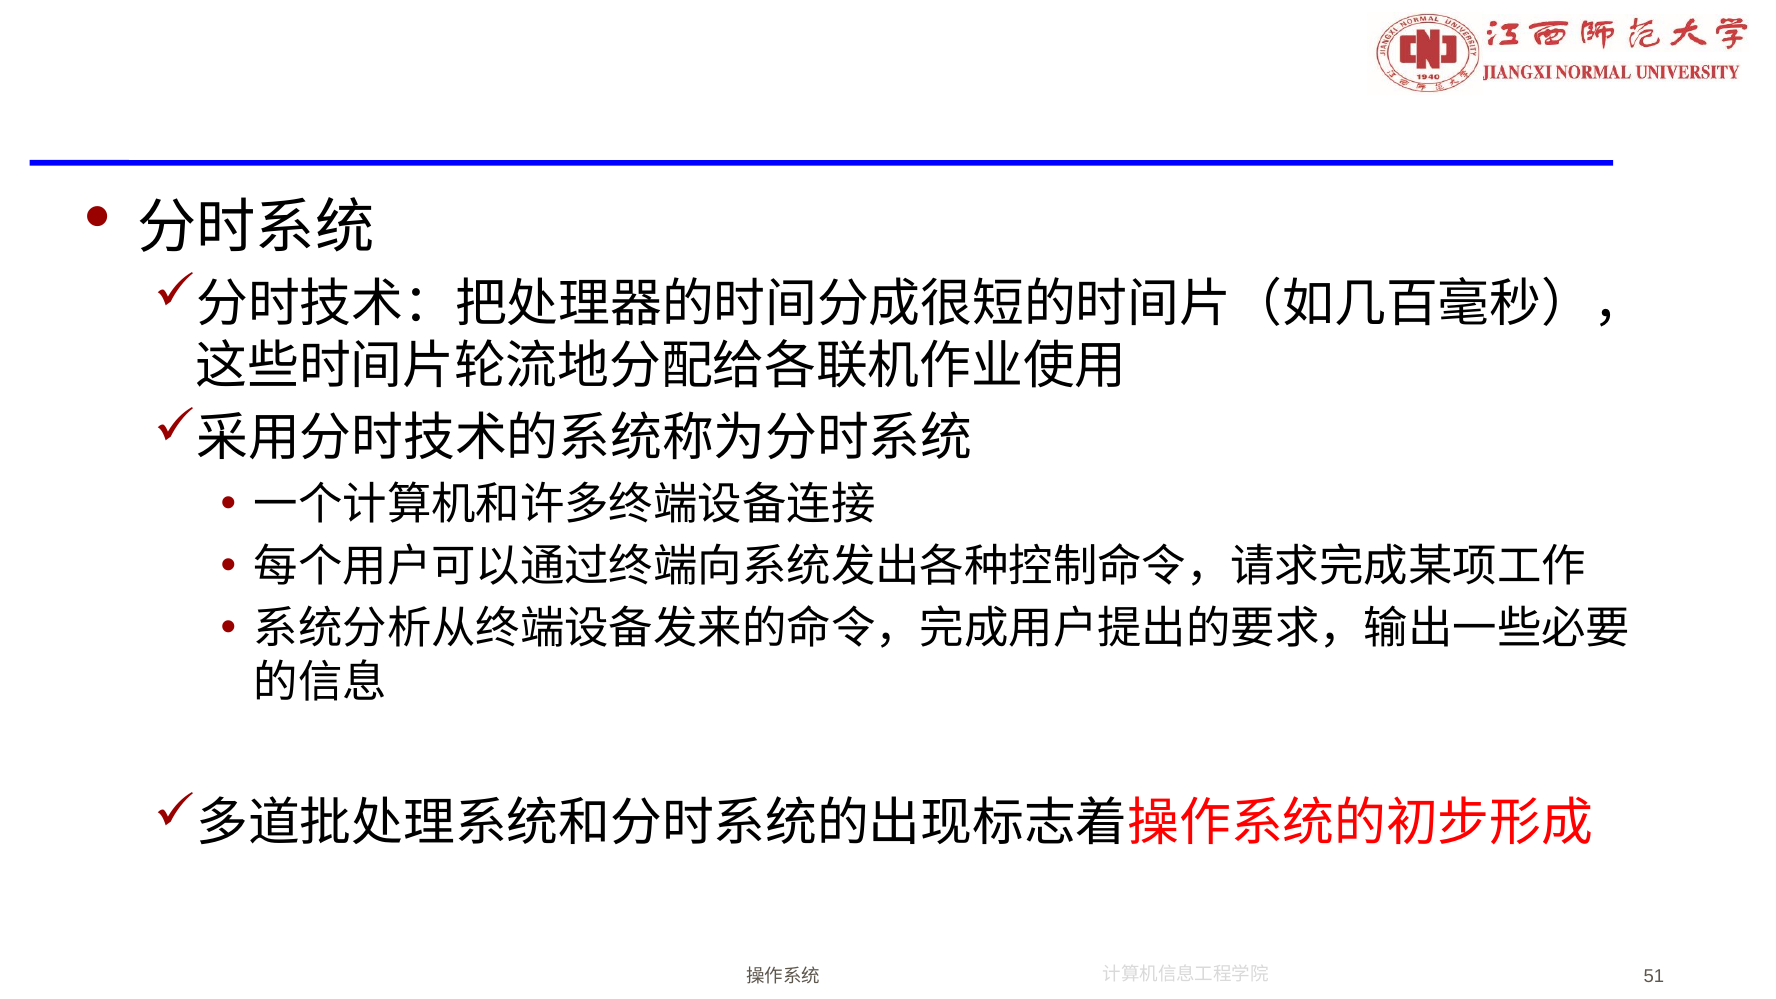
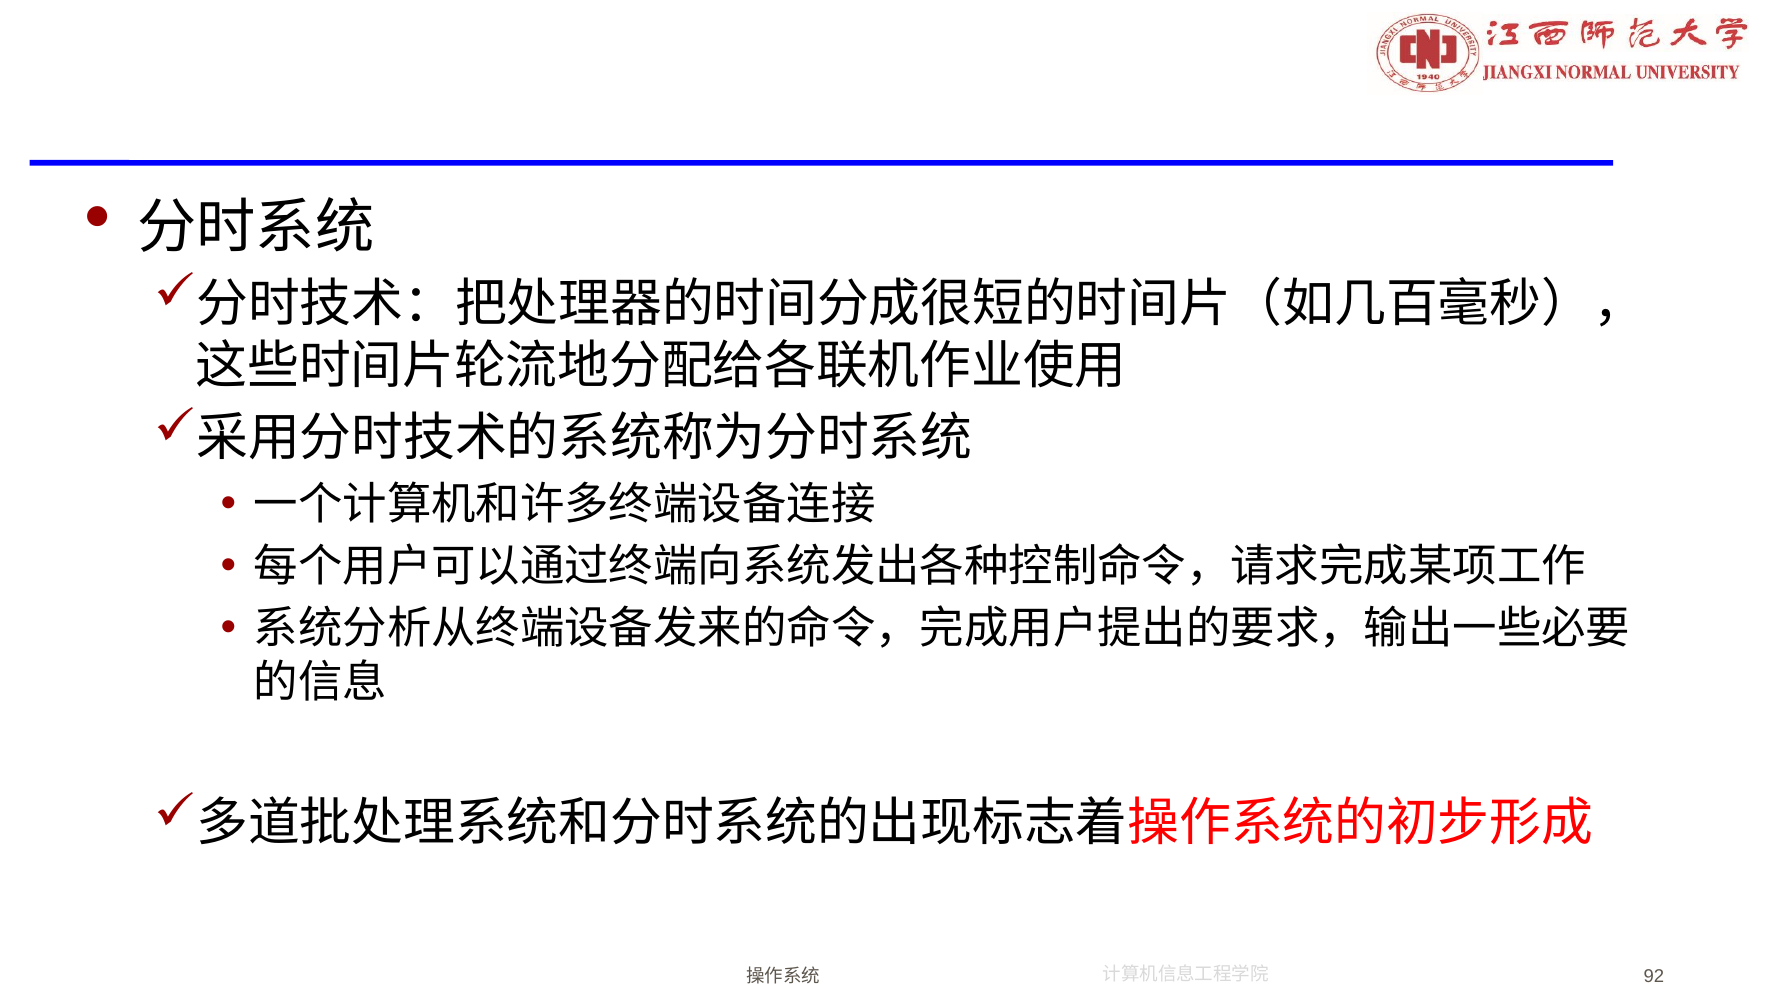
51: 51 -> 92
